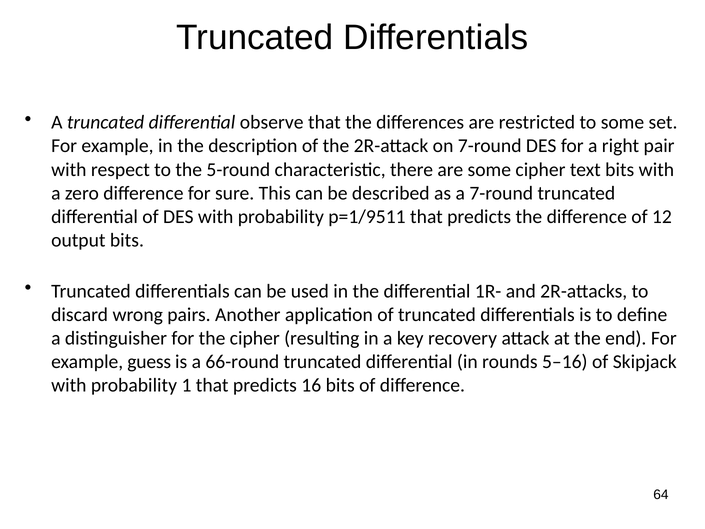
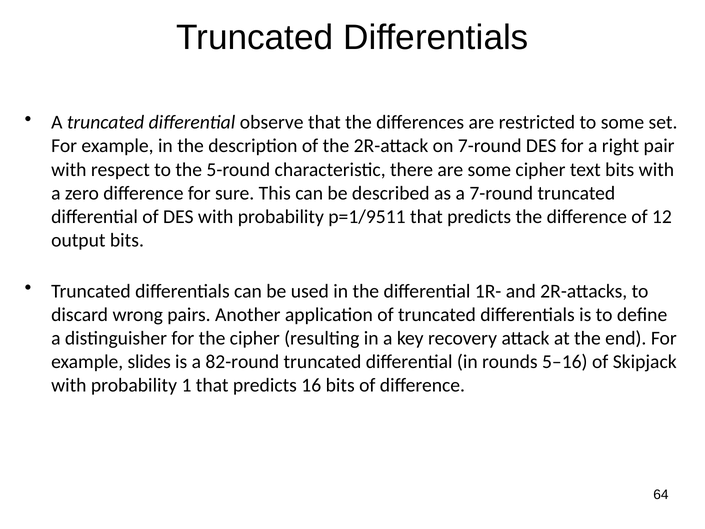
guess: guess -> slides
66-round: 66-round -> 82-round
